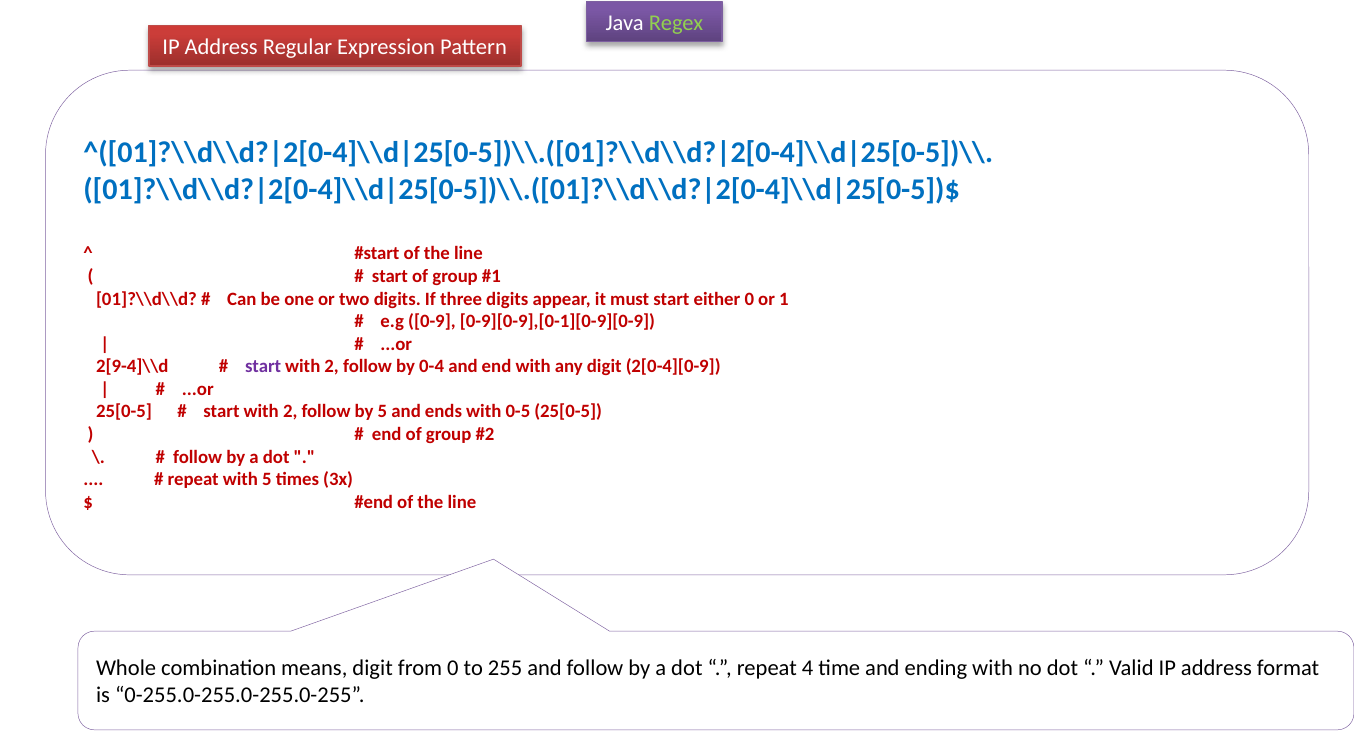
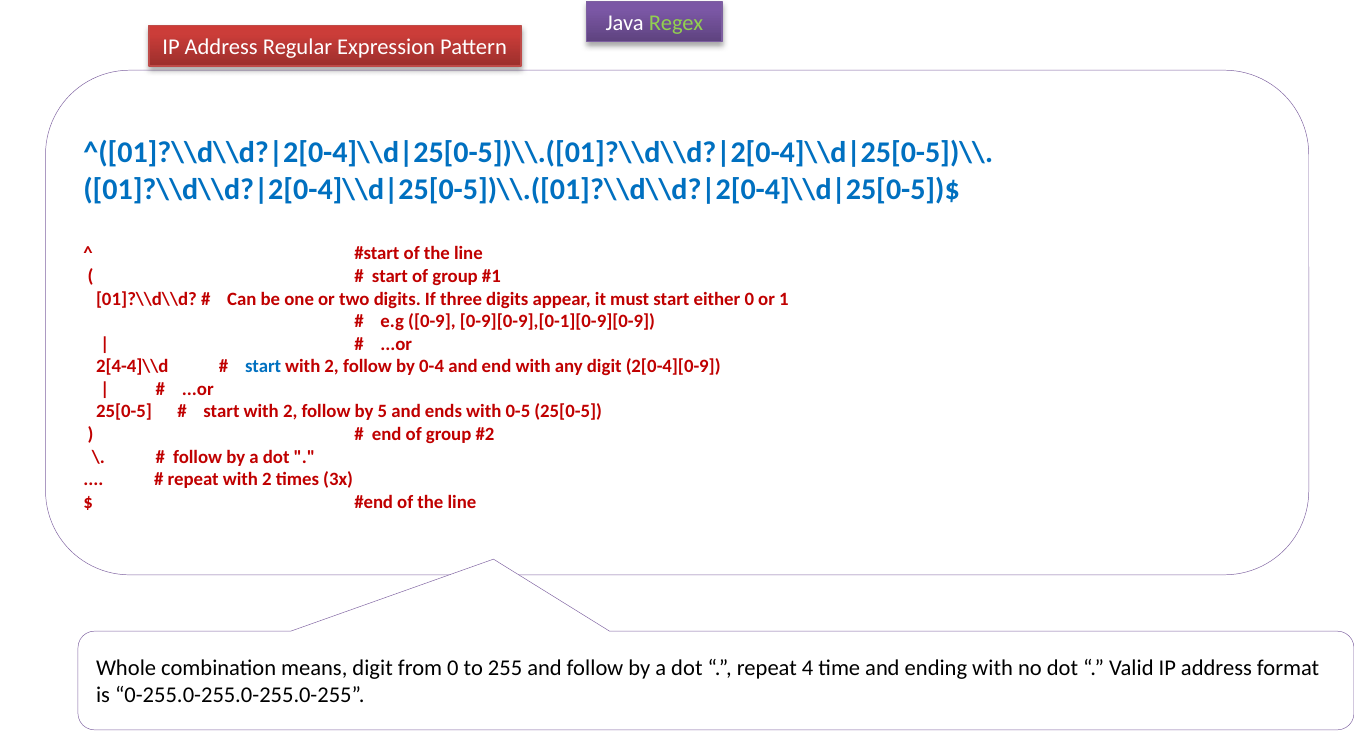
2[9-4]\\d: 2[9-4]\\d -> 2[4-4]\\d
start at (263, 367) colour: purple -> blue
repeat with 5: 5 -> 2
